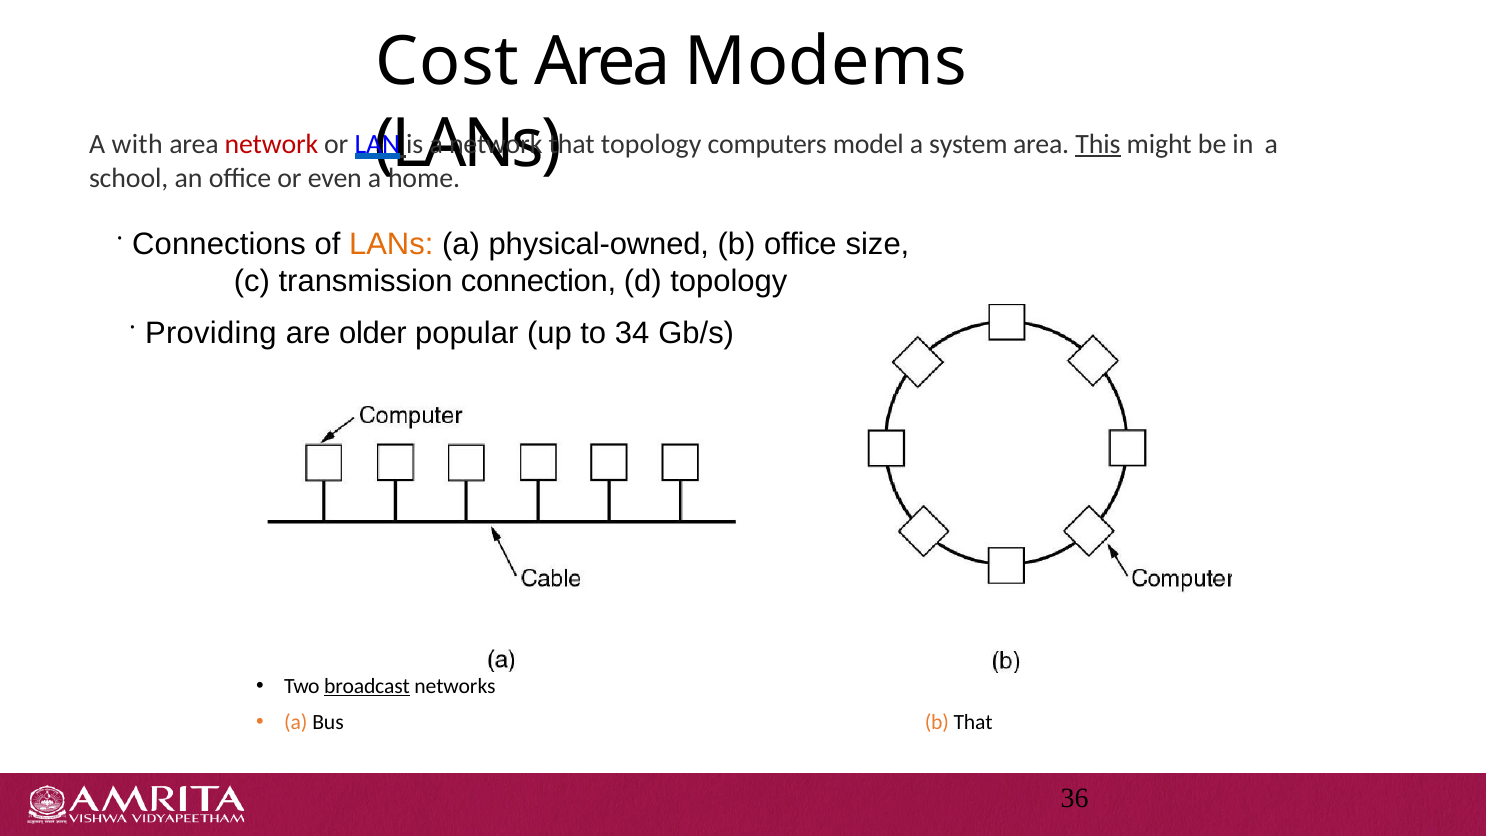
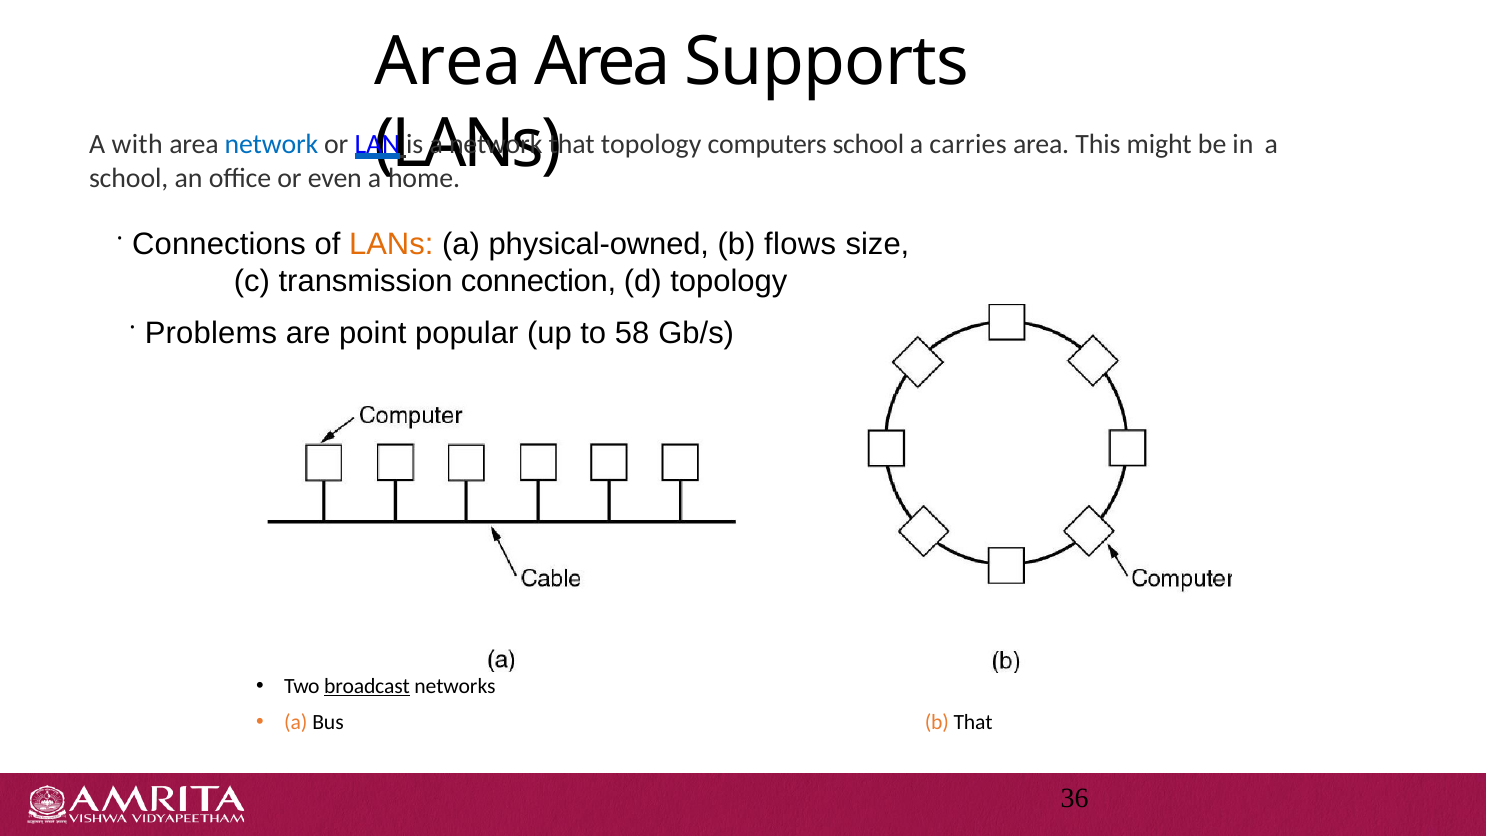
Cost at (447, 62): Cost -> Area
Modems: Modems -> Supports
network at (271, 144) colour: red -> blue
computers model: model -> school
system: system -> carries
This underline: present -> none
b office: office -> flows
Providing: Providing -> Problems
older: older -> point
34: 34 -> 58
